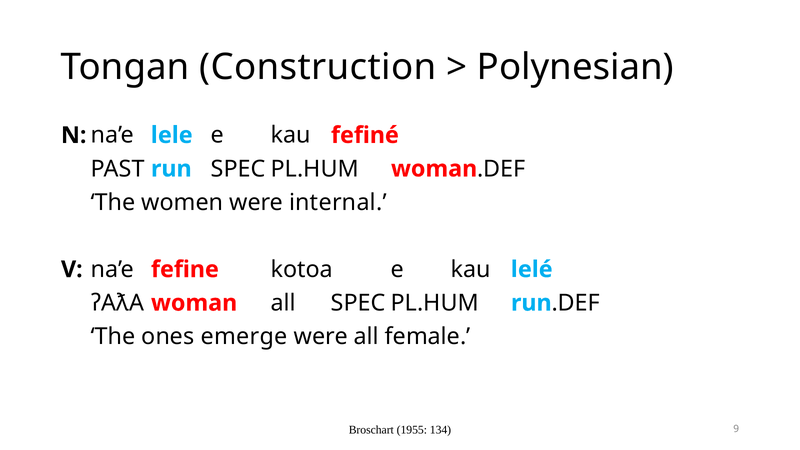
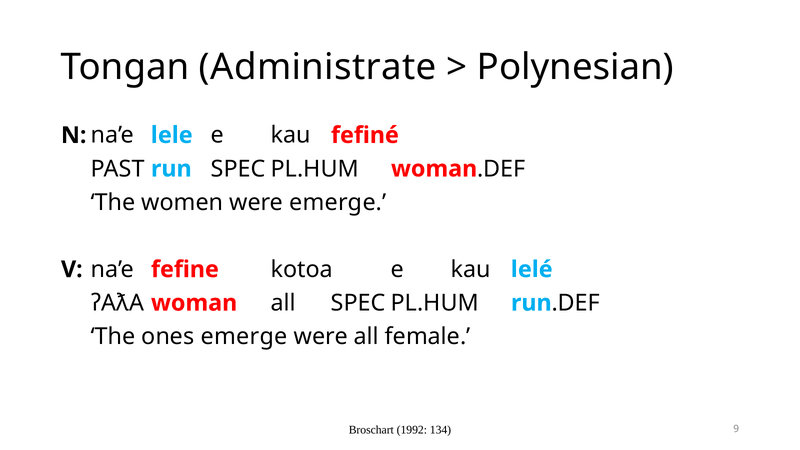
Construction: Construction -> Administrate
were internal: internal -> emerge
1955: 1955 -> 1992
